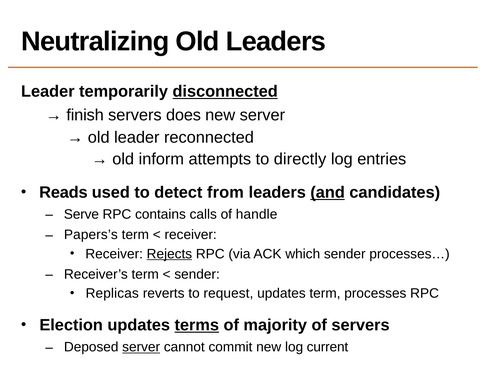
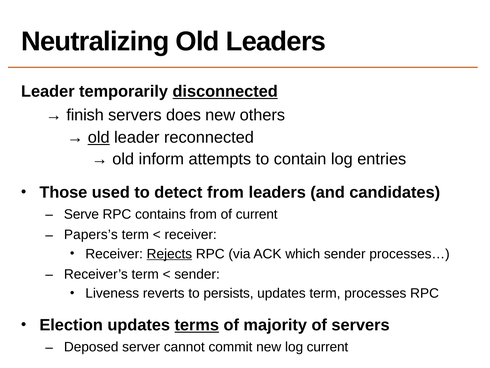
new server: server -> others
old at (99, 137) underline: none -> present
directly: directly -> contain
Reads: Reads -> Those
and underline: present -> none
contains calls: calls -> from
of handle: handle -> current
Replicas: Replicas -> Liveness
request: request -> persists
server at (141, 347) underline: present -> none
